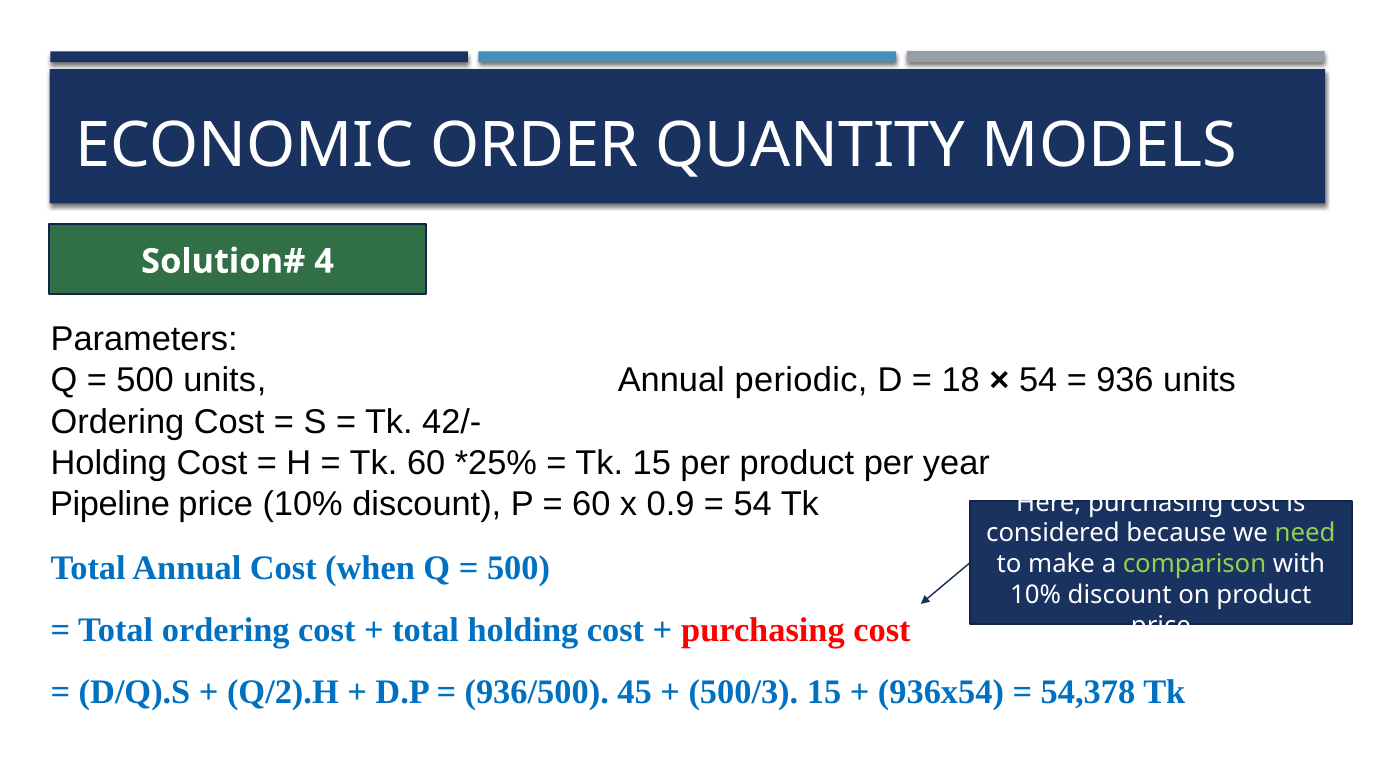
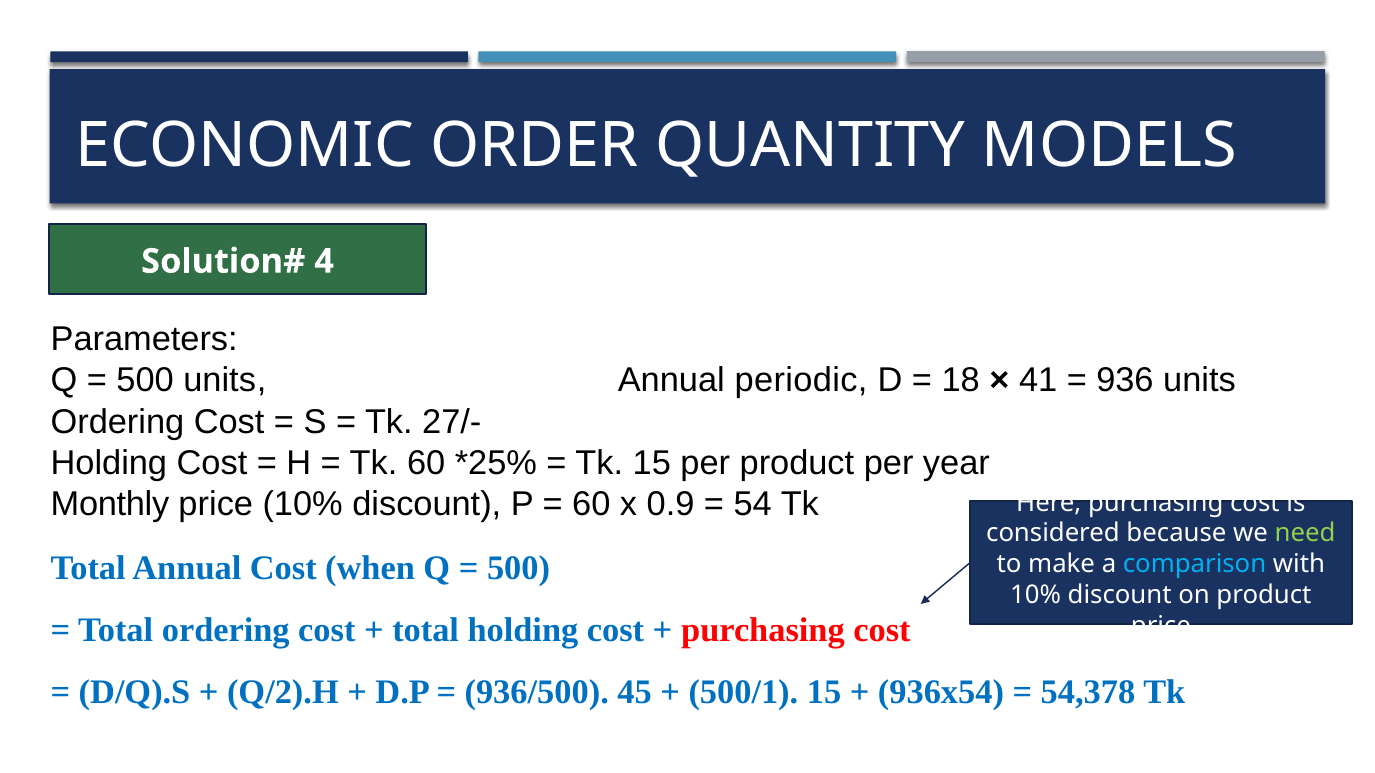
54 at (1038, 381): 54 -> 41
42/-: 42/- -> 27/-
Pipeline: Pipeline -> Monthly
comparison colour: light green -> light blue
500/3: 500/3 -> 500/1
